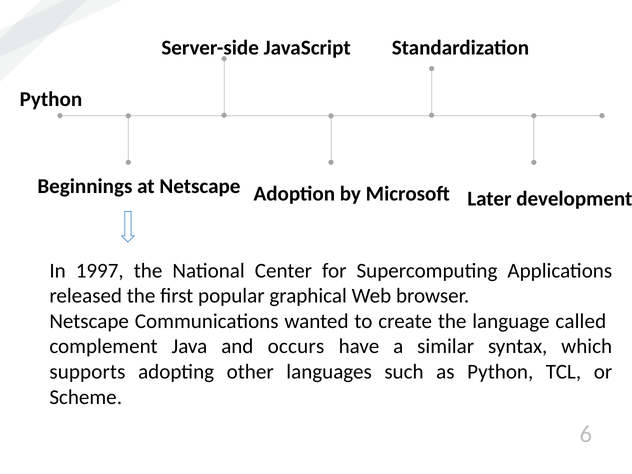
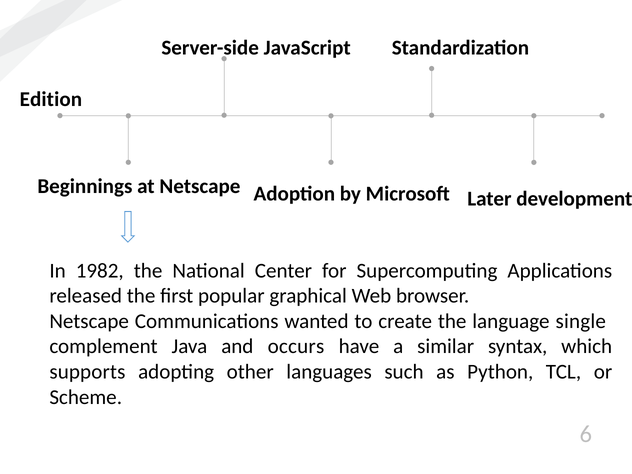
Python at (51, 99): Python -> Edition
1997: 1997 -> 1982
called: called -> single
